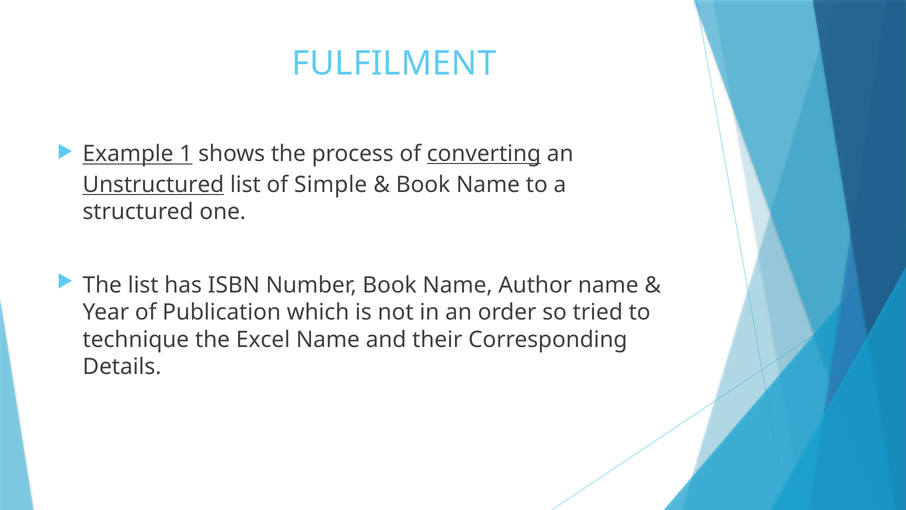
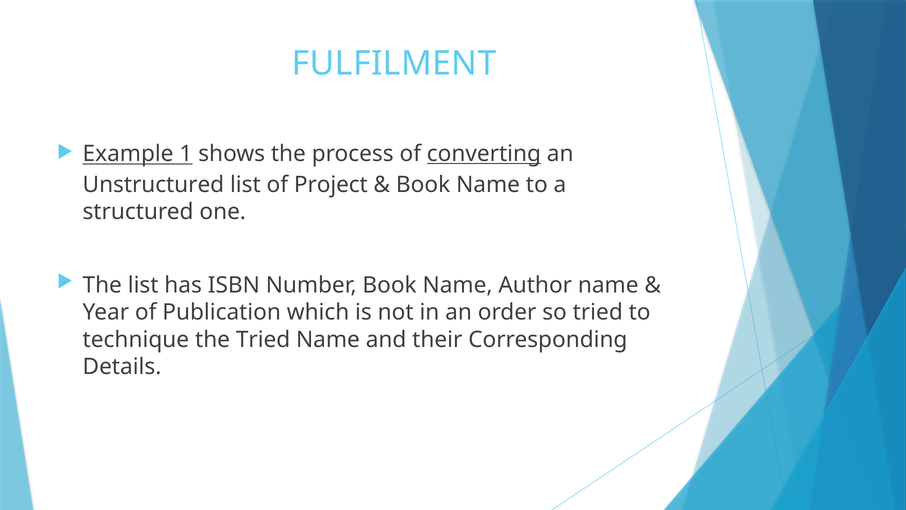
Unstructured underline: present -> none
Simple: Simple -> Project
the Excel: Excel -> Tried
